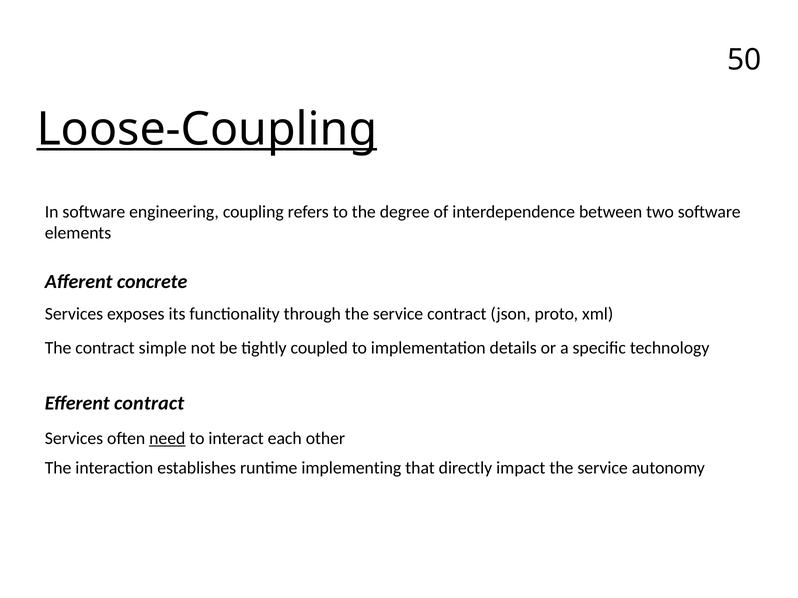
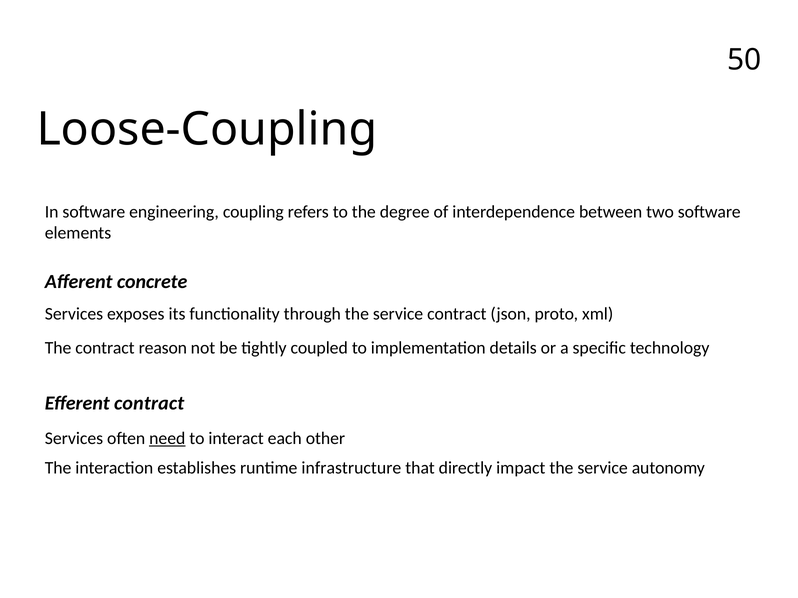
Loose-Coupling underline: present -> none
simple: simple -> reason
implementing: implementing -> infrastructure
